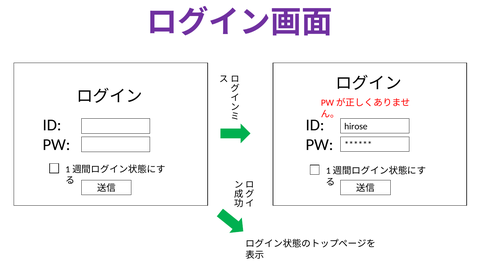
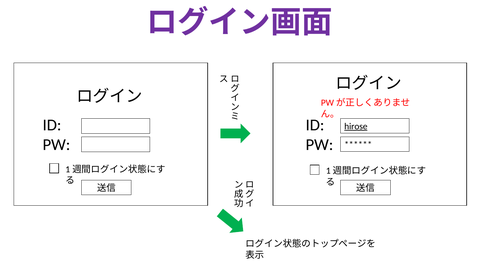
hirose underline: none -> present
